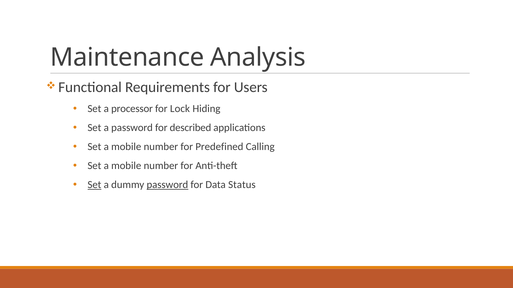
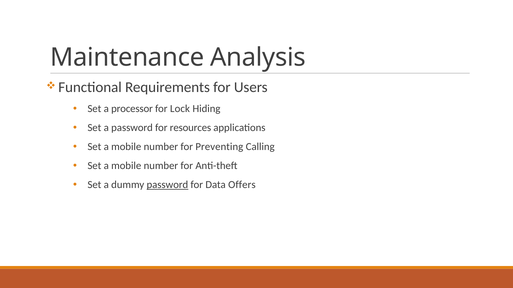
described: described -> resources
Predefined: Predefined -> Preventing
Set at (94, 185) underline: present -> none
Status: Status -> Offers
